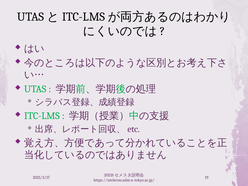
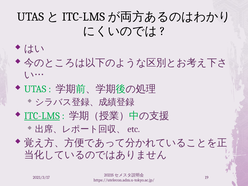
ITC-LMS underline: none -> present
